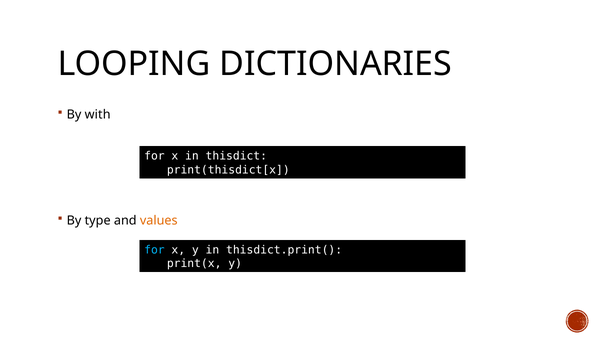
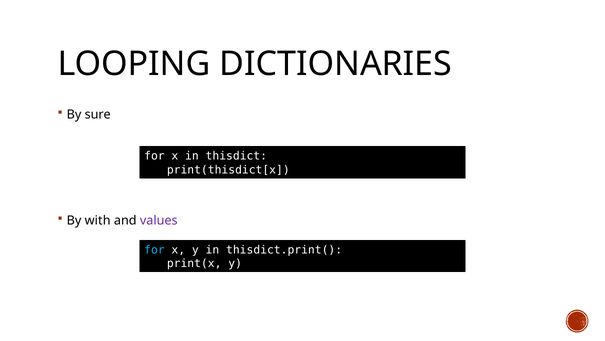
with: with -> sure
type: type -> with
values colour: orange -> purple
